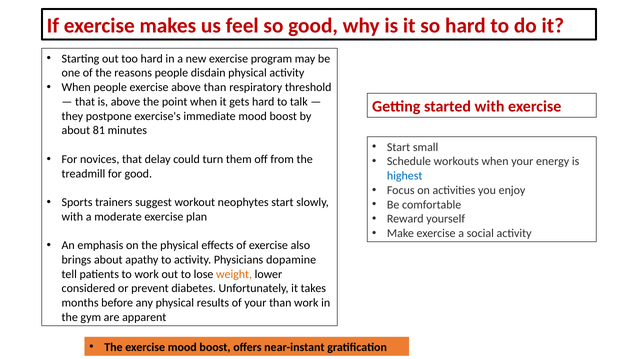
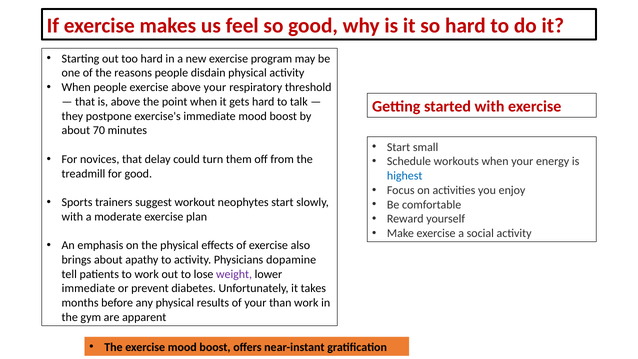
above than: than -> your
81: 81 -> 70
weight colour: orange -> purple
considered at (88, 288): considered -> immediate
